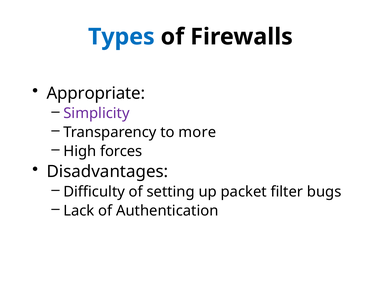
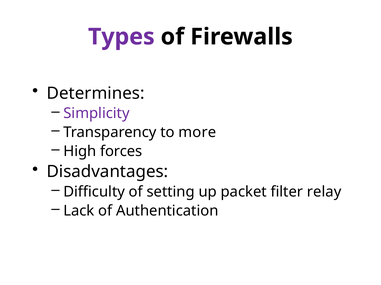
Types colour: blue -> purple
Appropriate: Appropriate -> Determines
bugs: bugs -> relay
